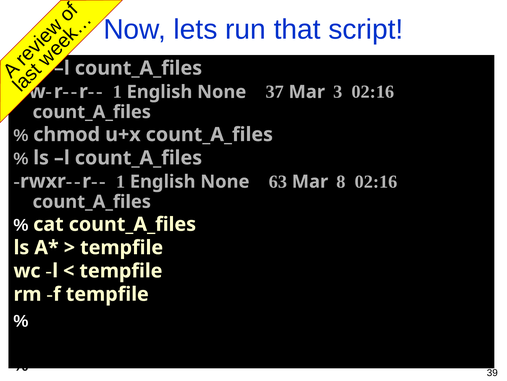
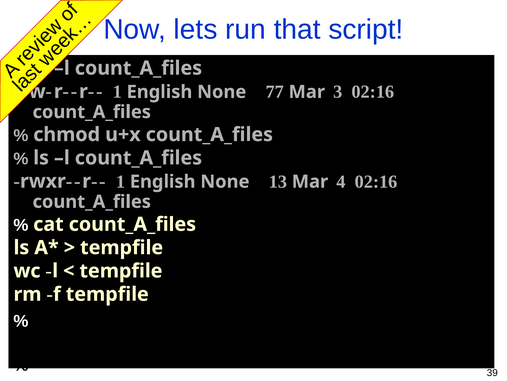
37: 37 -> 77
63: 63 -> 13
8: 8 -> 4
